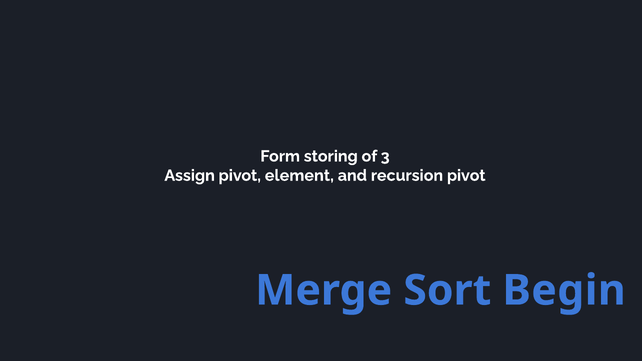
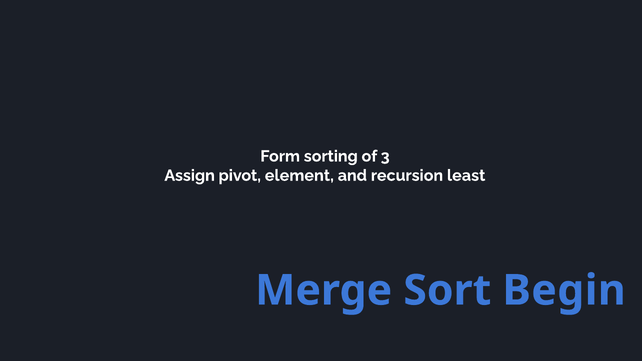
storing: storing -> sorting
recursion pivot: pivot -> least
